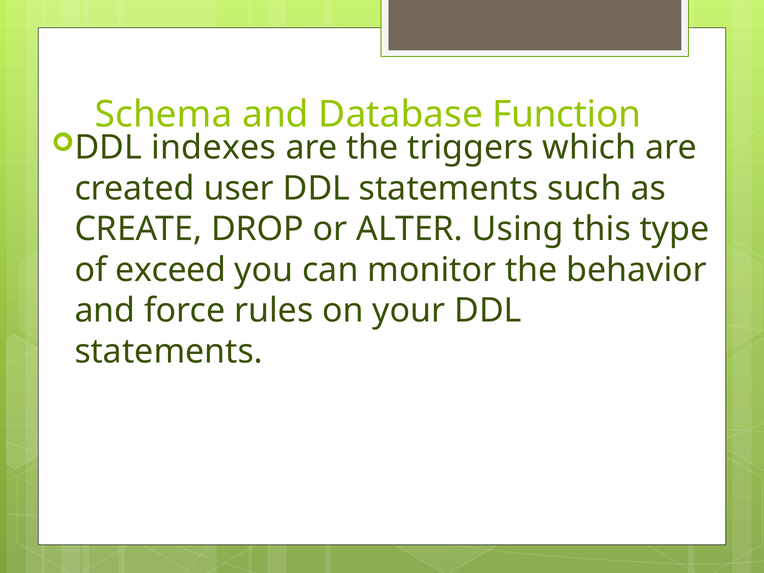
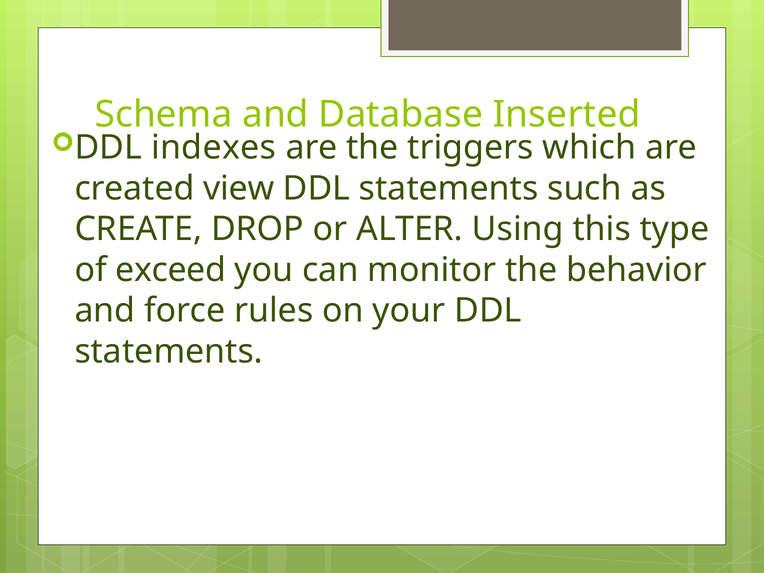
Function: Function -> Inserted
user: user -> view
